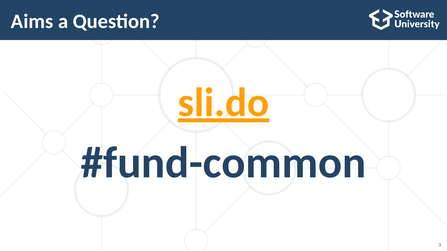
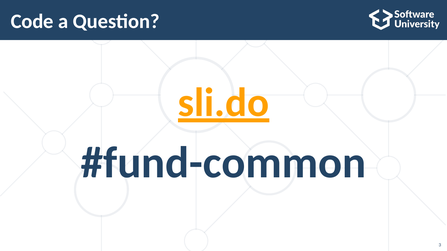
Aims: Aims -> Code
